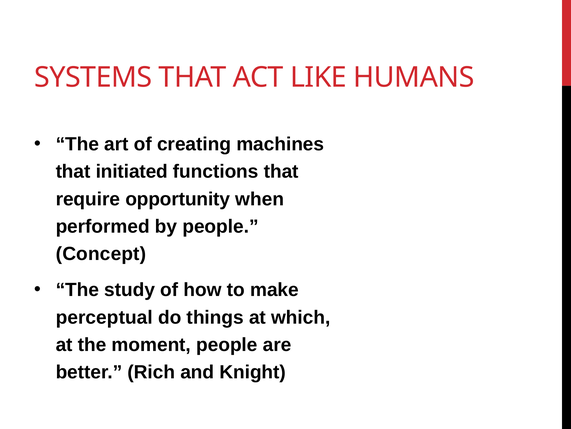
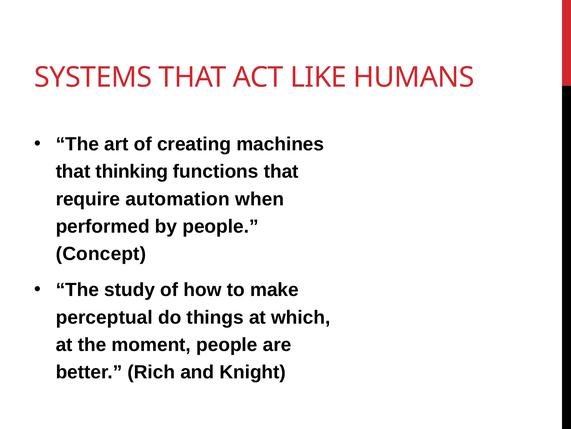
initiated: initiated -> thinking
opportunity: opportunity -> automation
